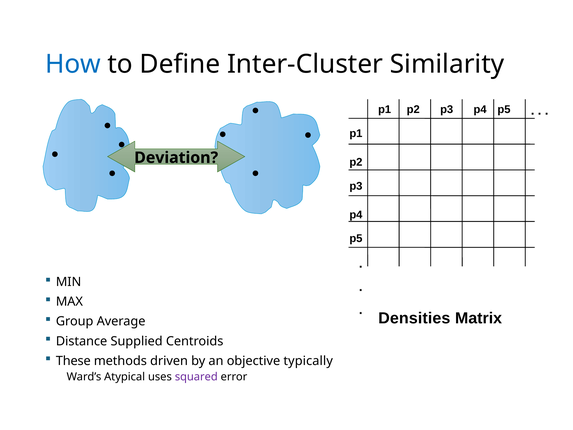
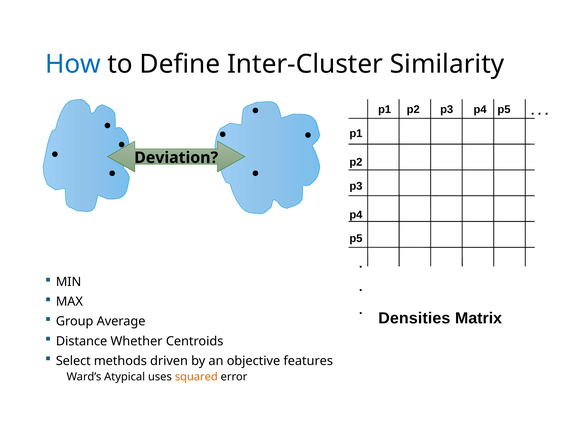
Supplied: Supplied -> Whether
These: These -> Select
typically: typically -> features
squared colour: purple -> orange
